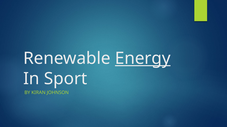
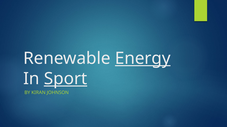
Sport underline: none -> present
